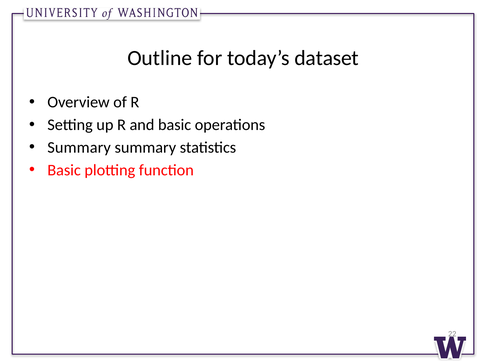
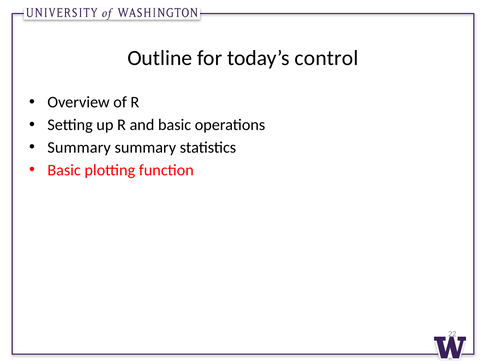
dataset: dataset -> control
